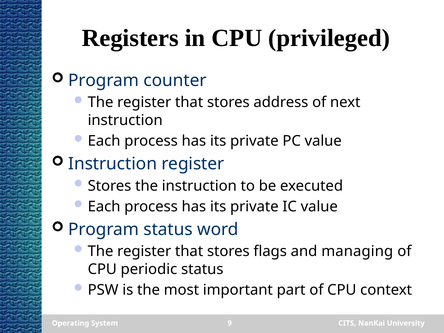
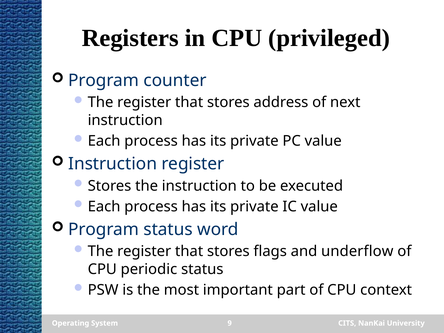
managing: managing -> underflow
